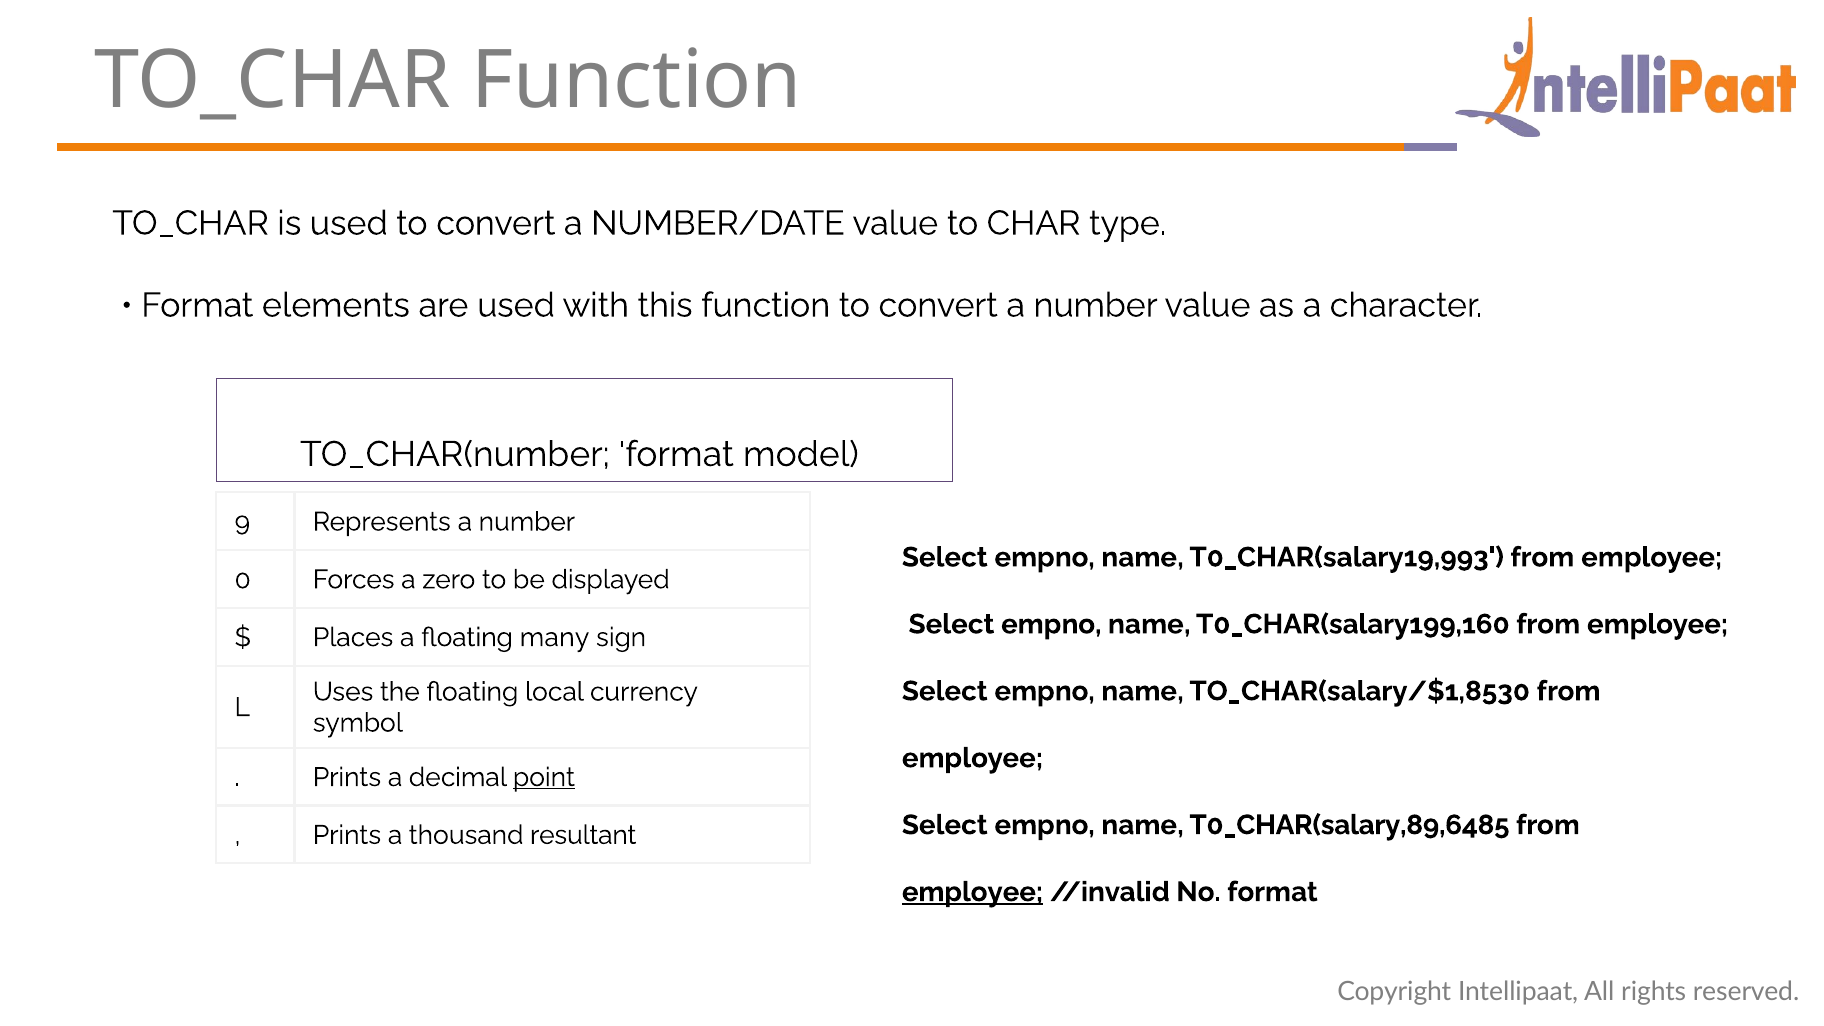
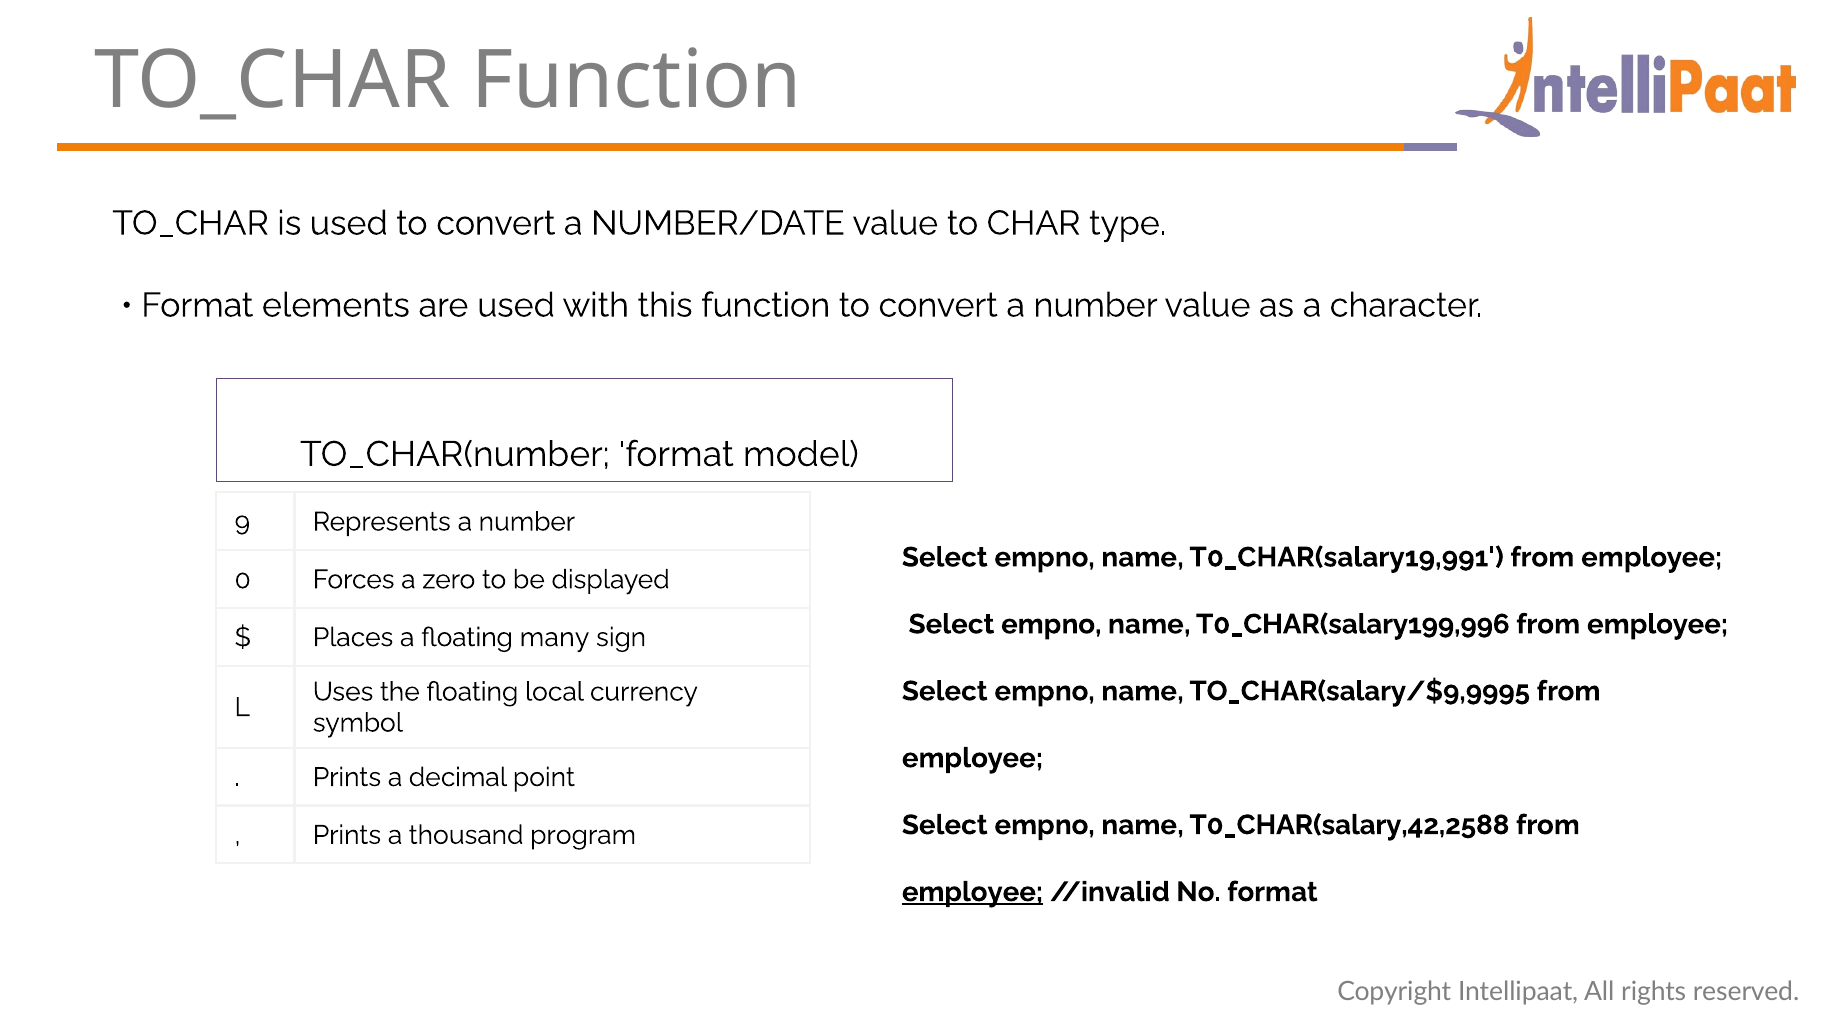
T0_CHAR(salary19,993: T0_CHAR(salary19,993 -> T0_CHAR(salary19,991
T0_CHAR(salary199,160: T0_CHAR(salary199,160 -> T0_CHAR(salary199,996
TO_CHAR(salary/$1,8530: TO_CHAR(salary/$1,8530 -> TO_CHAR(salary/$9,9995
point underline: present -> none
T0_CHAR(salary,89,6485: T0_CHAR(salary,89,6485 -> T0_CHAR(salary,42,2588
resultant: resultant -> program
